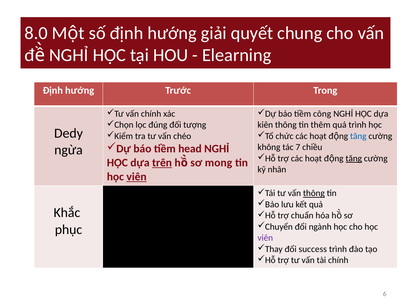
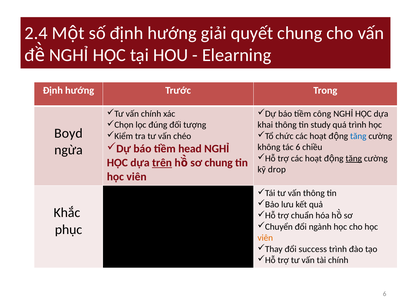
8.0: 8.0 -> 2.4
kiên: kiên -> khai
thêm: thêm -> study
Dedy: Dedy -> Boyd
tác 7: 7 -> 6
sơ mong: mong -> chung
nhân: nhân -> drop
viên at (137, 177) underline: present -> none
thông at (314, 193) underline: present -> none
viên at (265, 238) colour: purple -> orange
